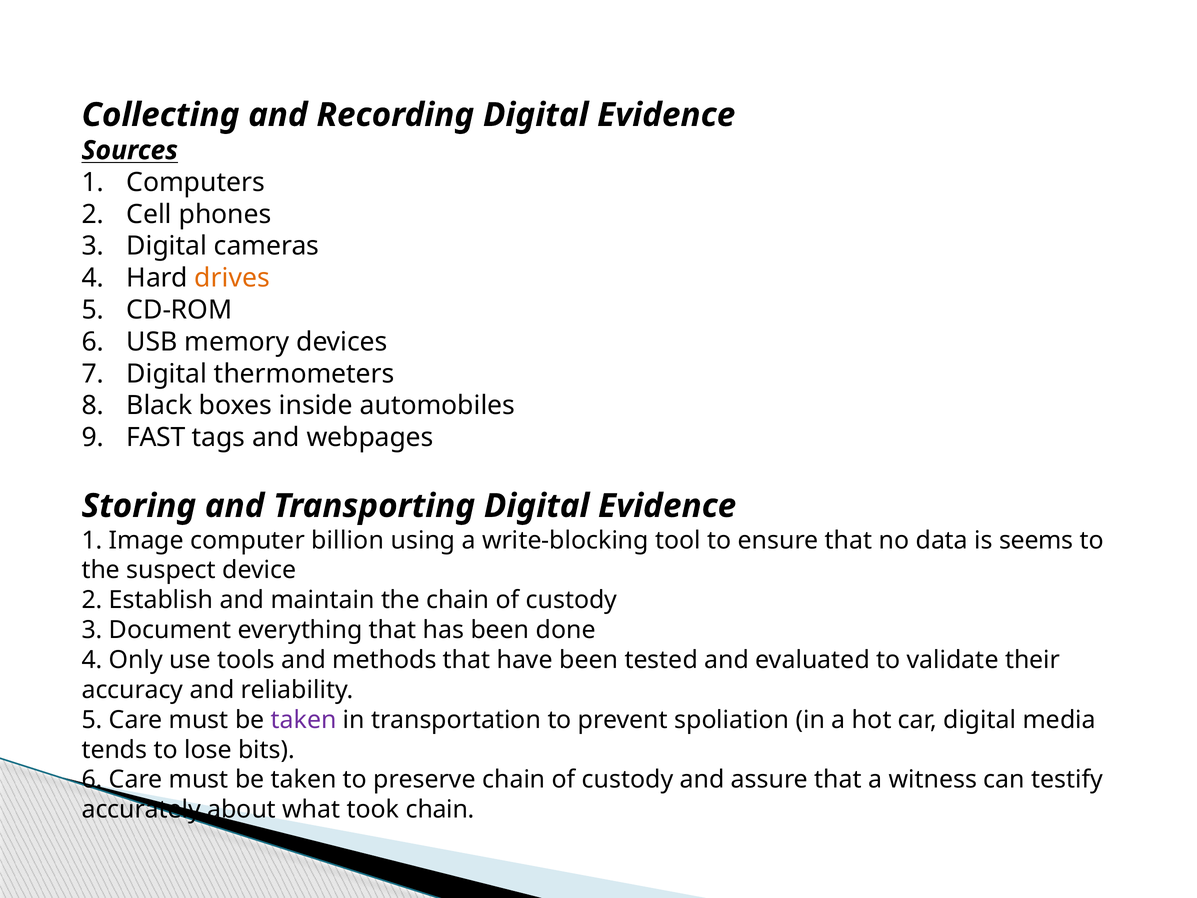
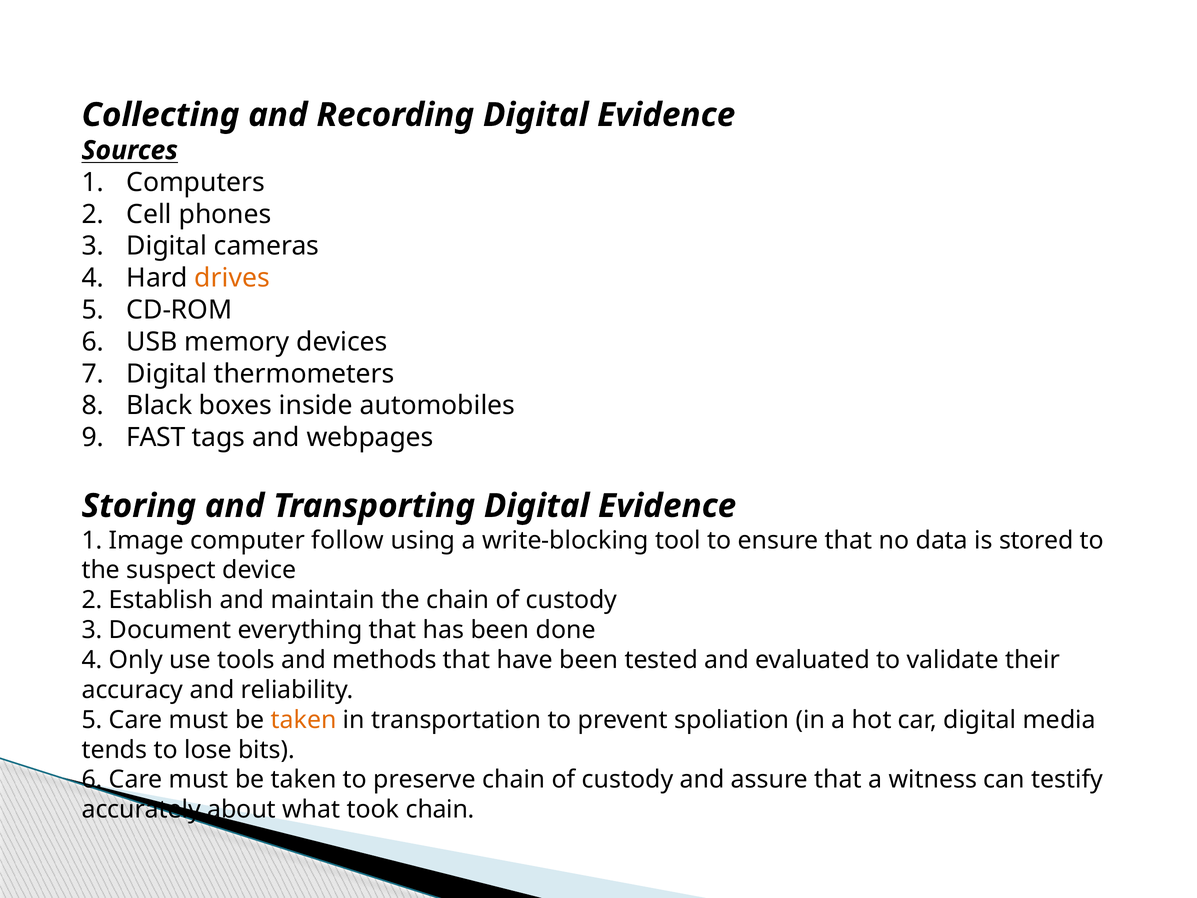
billion: billion -> follow
seems: seems -> stored
taken at (304, 720) colour: purple -> orange
